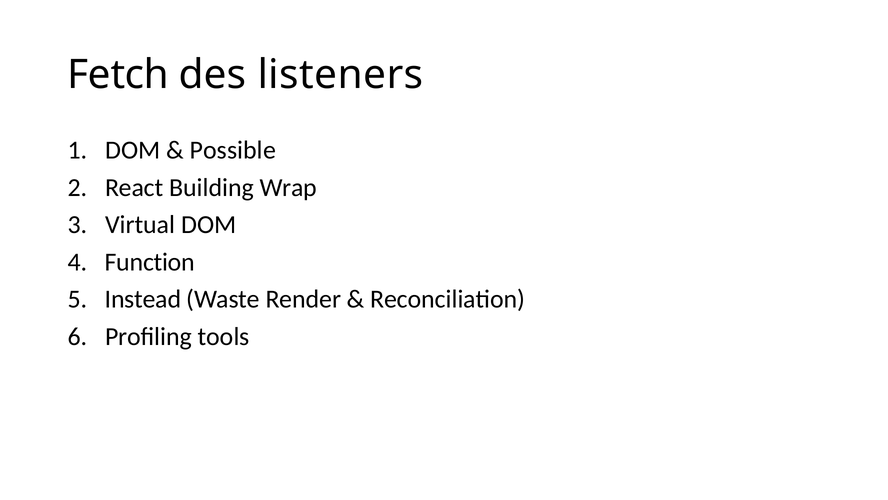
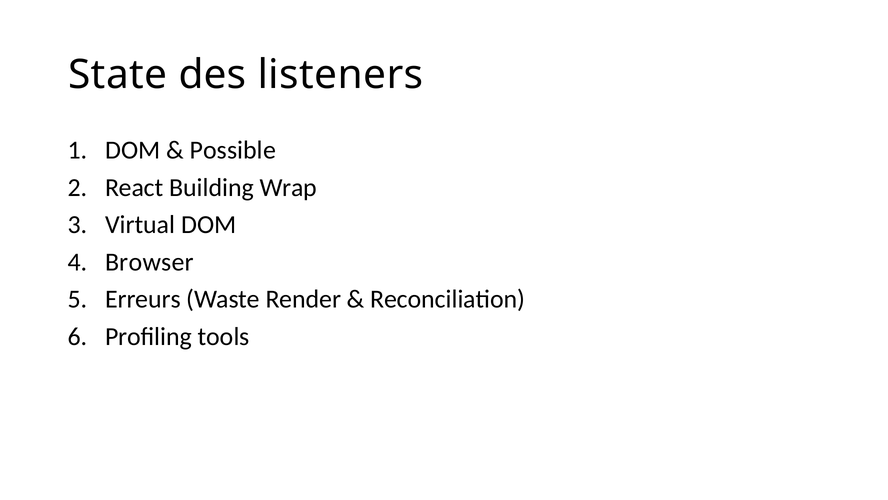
Fetch: Fetch -> State
Function: Function -> Browser
Instead: Instead -> Erreurs
